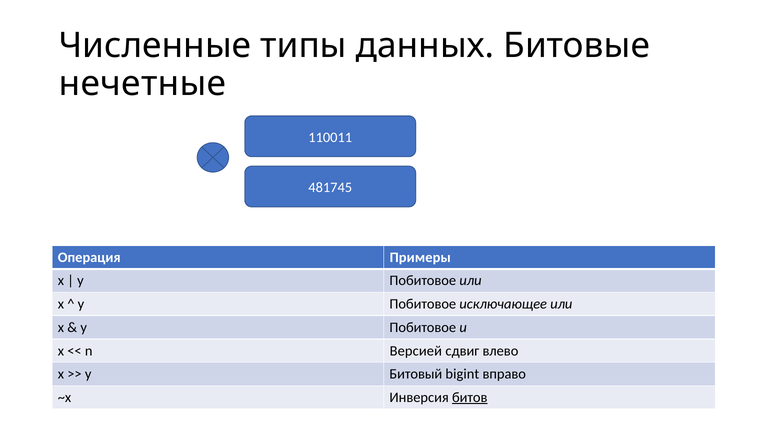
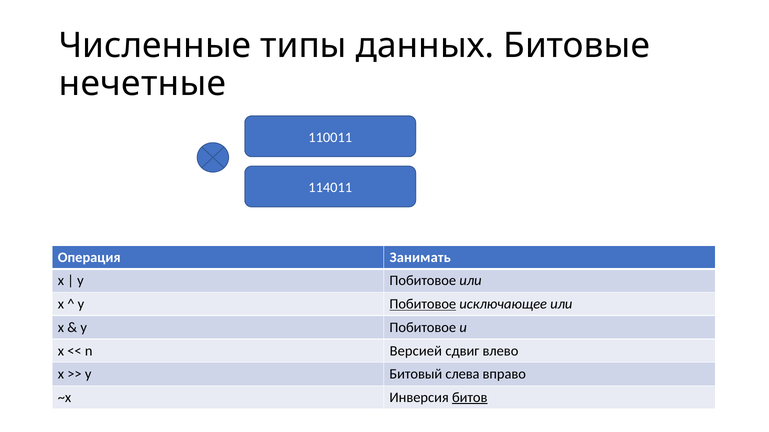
481745: 481745 -> 114011
Примеры: Примеры -> Занимать
Побитовое at (423, 304) underline: none -> present
bigint: bigint -> слева
